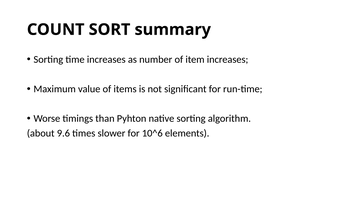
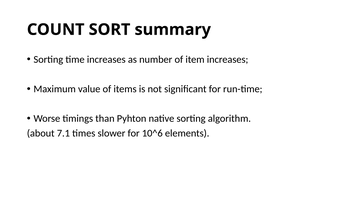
9.6: 9.6 -> 7.1
